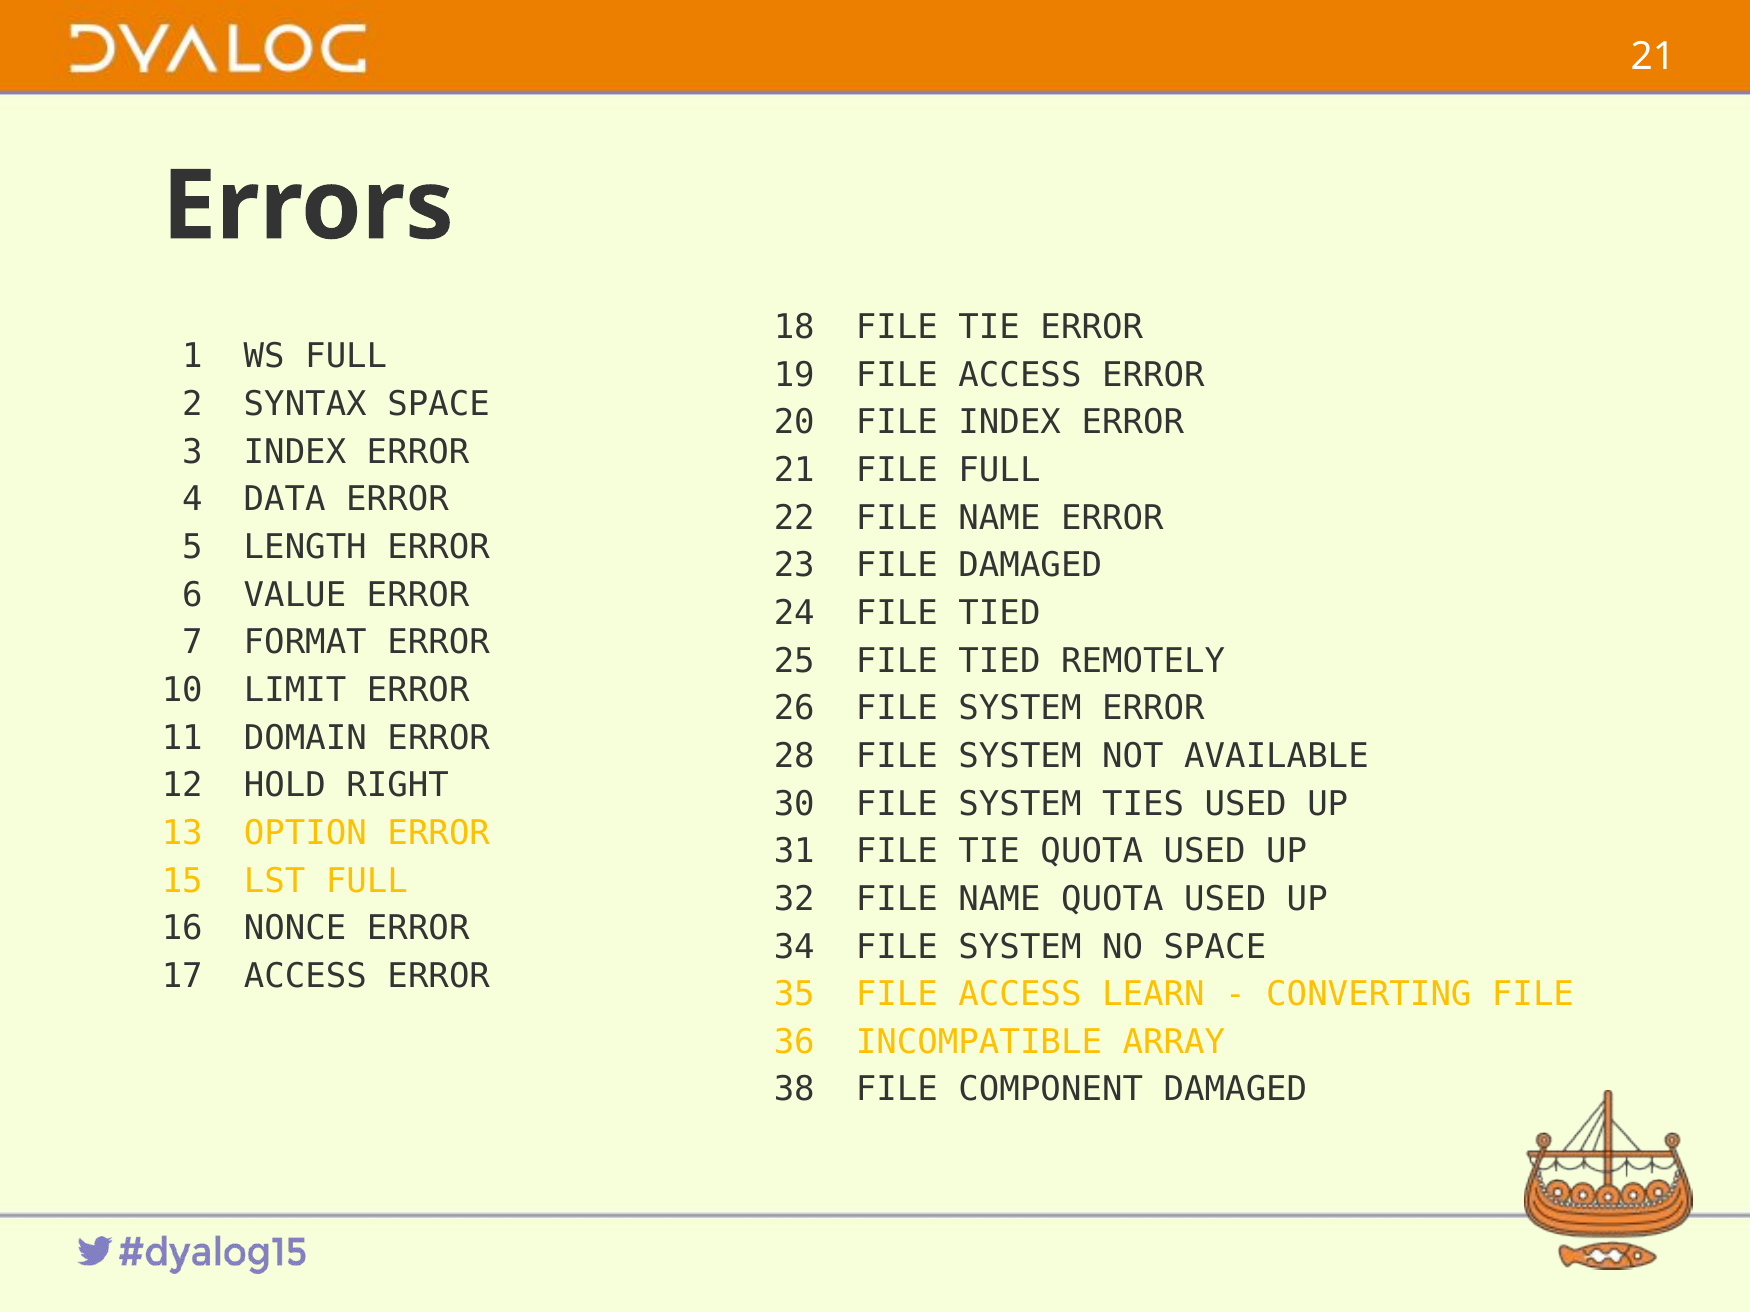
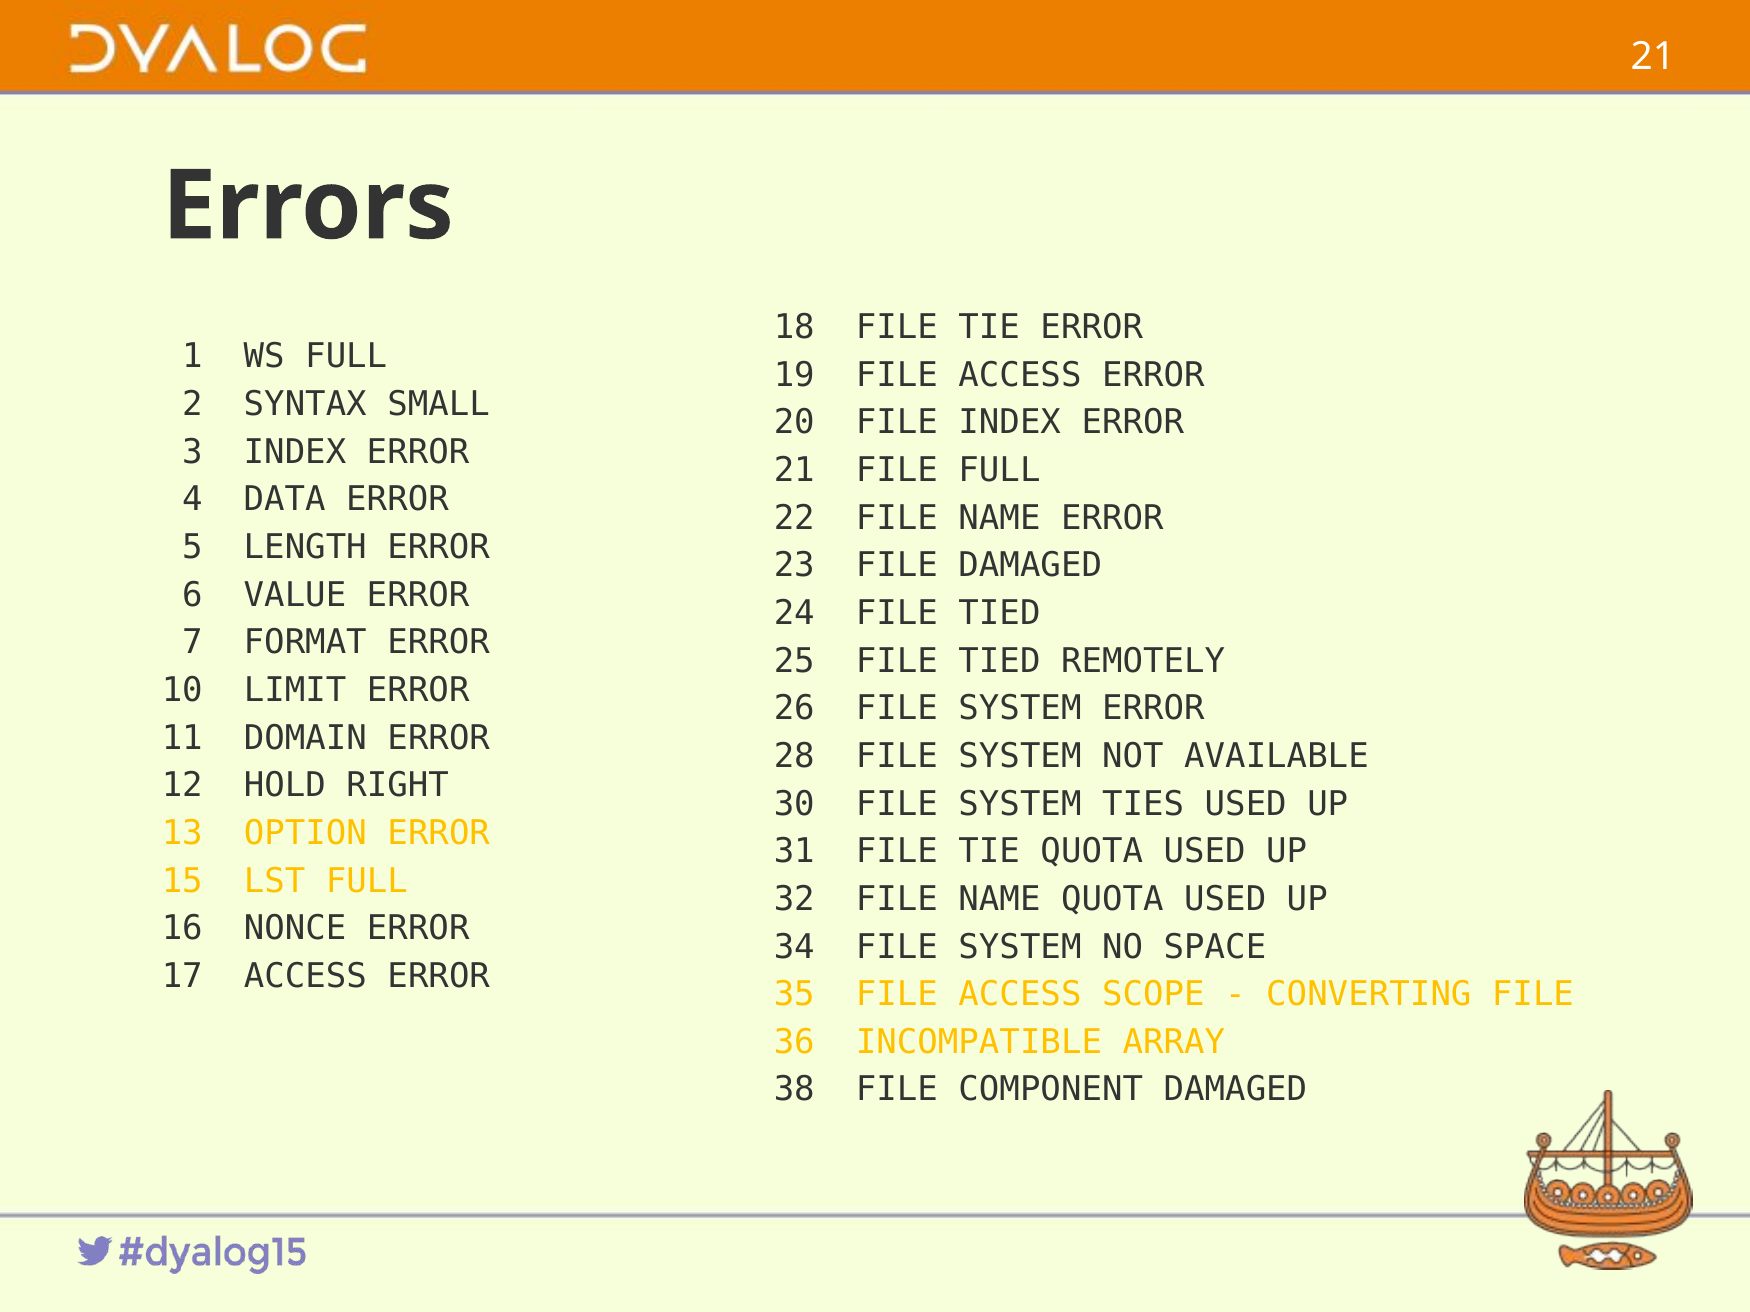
SYNTAX SPACE: SPACE -> SMALL
LEARN: LEARN -> SCOPE
